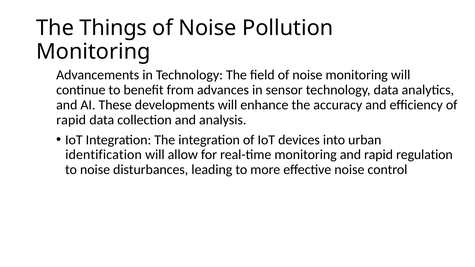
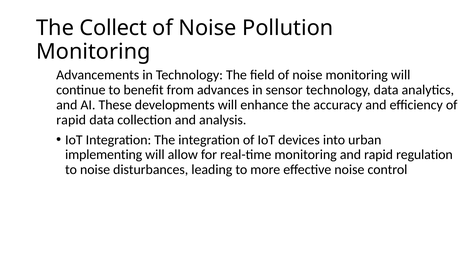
Things: Things -> Collect
identification: identification -> implementing
